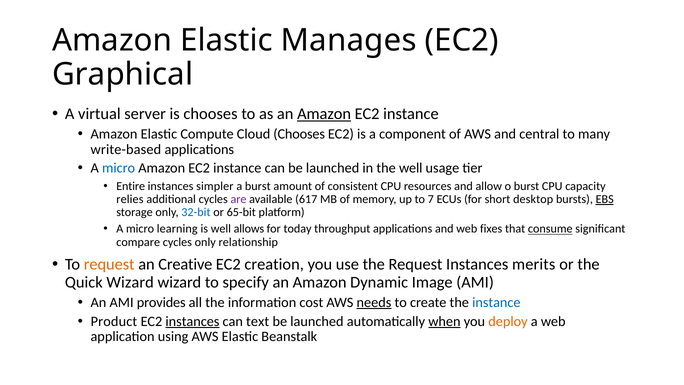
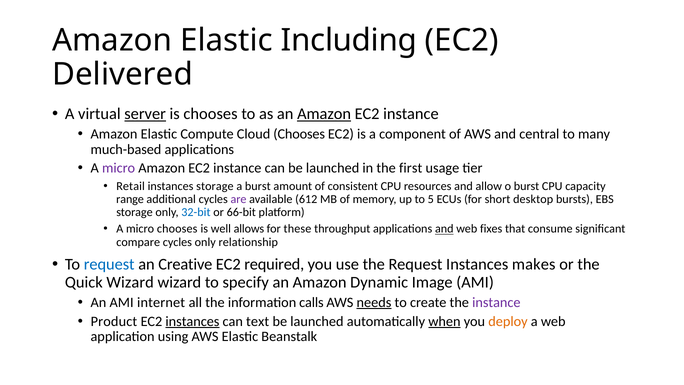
Manages: Manages -> Including
Graphical: Graphical -> Delivered
server underline: none -> present
write-based: write-based -> much-based
micro at (119, 168) colour: blue -> purple
the well: well -> first
Entire: Entire -> Retail
instances simpler: simpler -> storage
relies: relies -> range
617: 617 -> 612
7: 7 -> 5
EBS underline: present -> none
65-bit: 65-bit -> 66-bit
micro learning: learning -> chooses
today: today -> these
and at (444, 229) underline: none -> present
consume underline: present -> none
request at (109, 264) colour: orange -> blue
creation: creation -> required
merits: merits -> makes
provides: provides -> internet
cost: cost -> calls
instance at (496, 302) colour: blue -> purple
